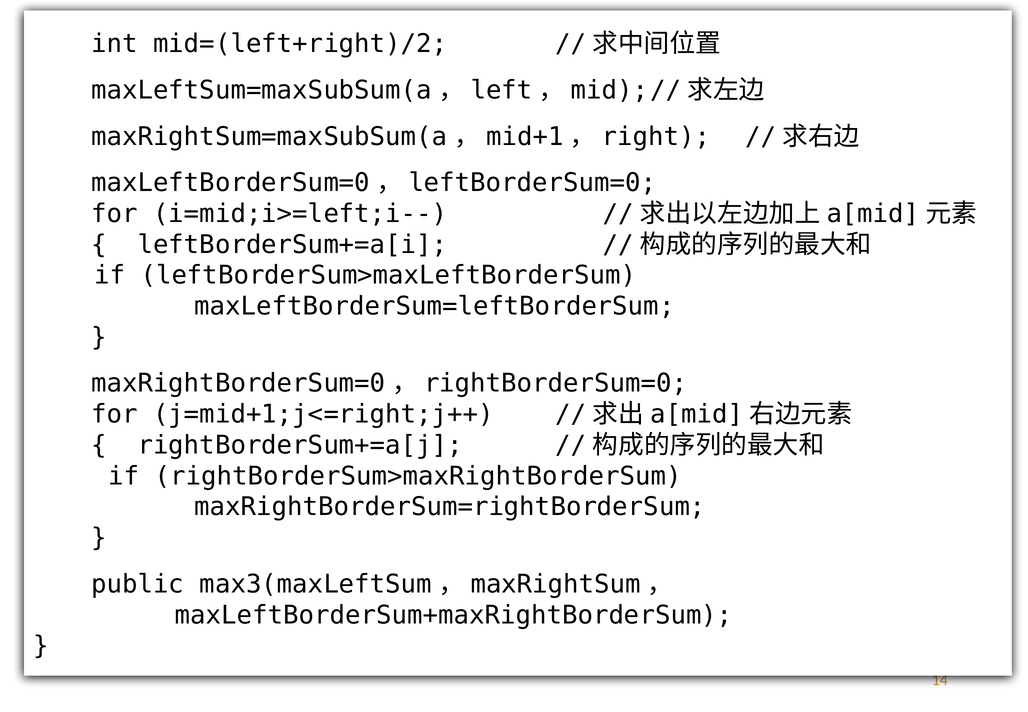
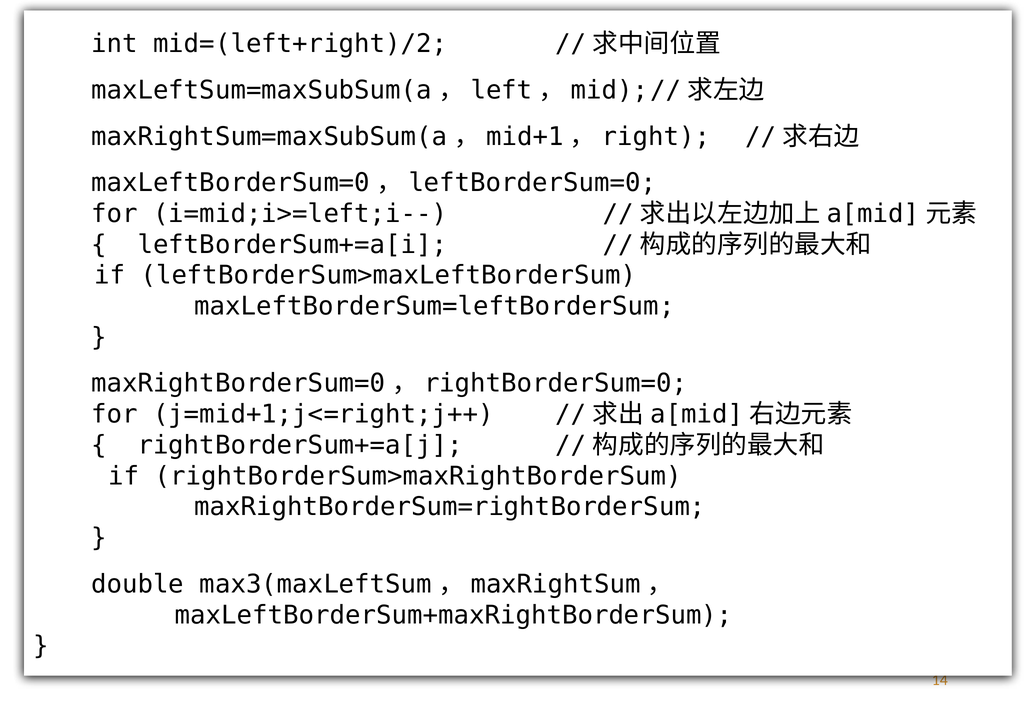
public: public -> double
